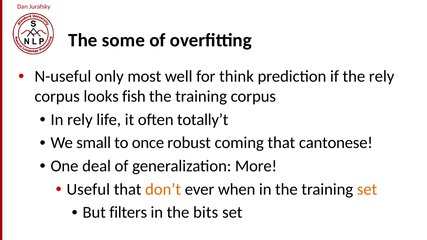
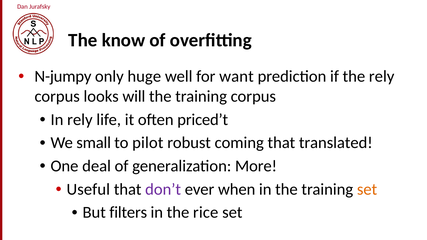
some: some -> know
N-useful: N-useful -> N-jumpy
most: most -> huge
think: think -> want
fish: fish -> will
totally’t: totally’t -> priced’t
once: once -> pilot
cantonese: cantonese -> translated
don’t colour: orange -> purple
bits: bits -> rice
